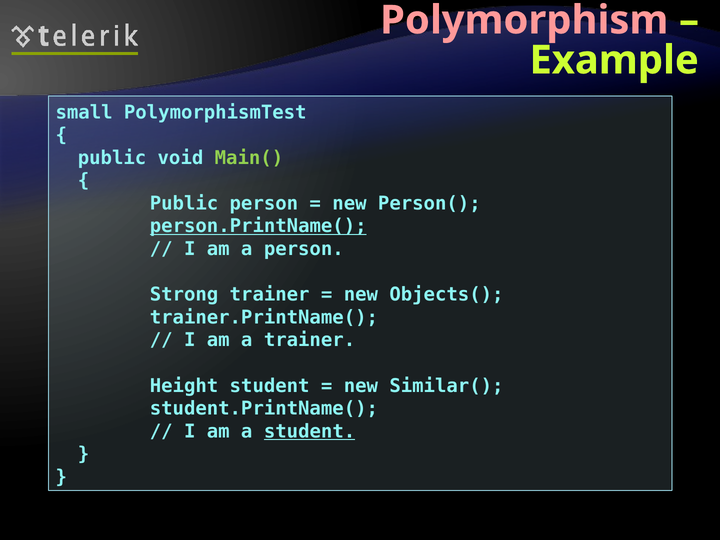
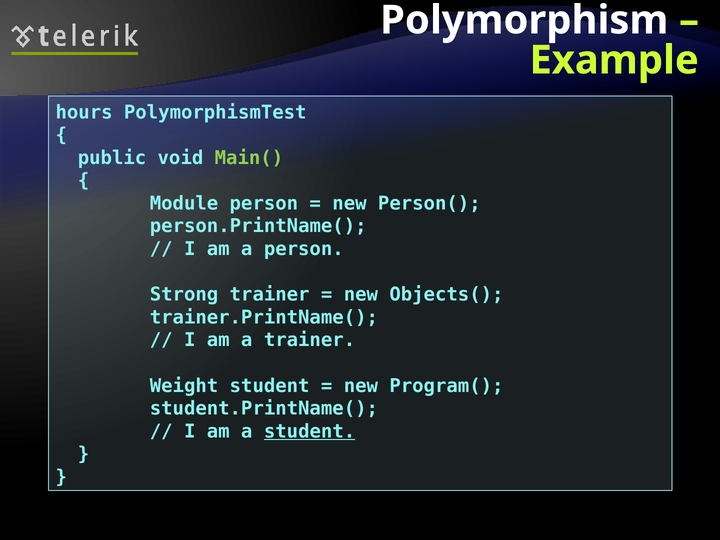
Polymorphism colour: pink -> white
small: small -> hours
Public at (184, 203): Public -> Module
person.PrintName( underline: present -> none
Height: Height -> Weight
Similar(: Similar( -> Program(
